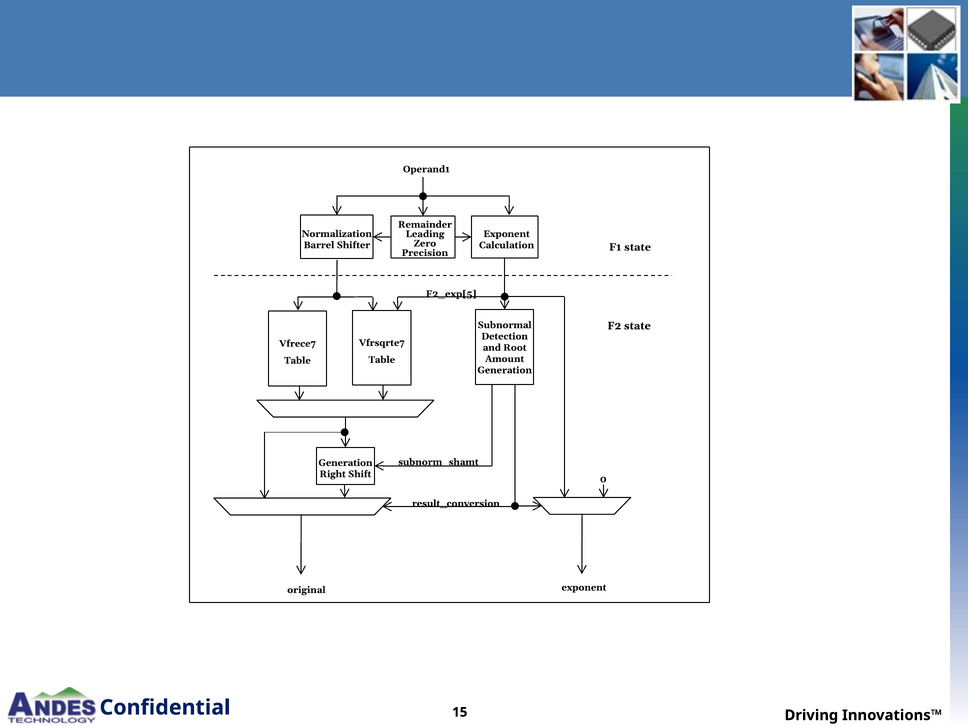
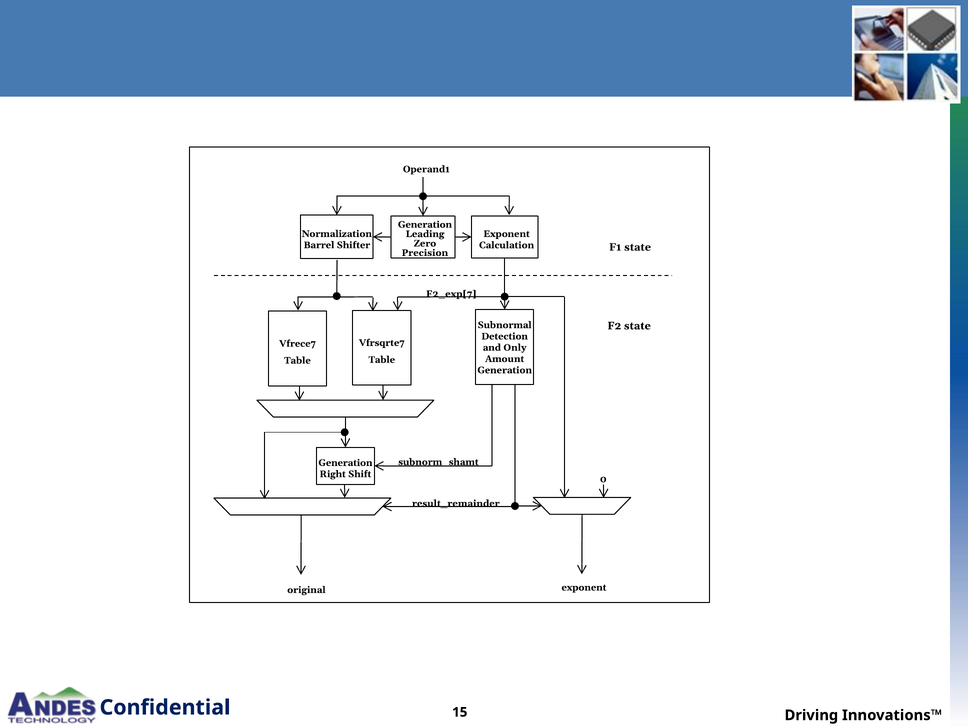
Remainder at (425, 225): Remainder -> Generation
F2_exp[5: F2_exp[5 -> F2_exp[7
Root: Root -> Only
result_conversion: result_conversion -> result_remainder
